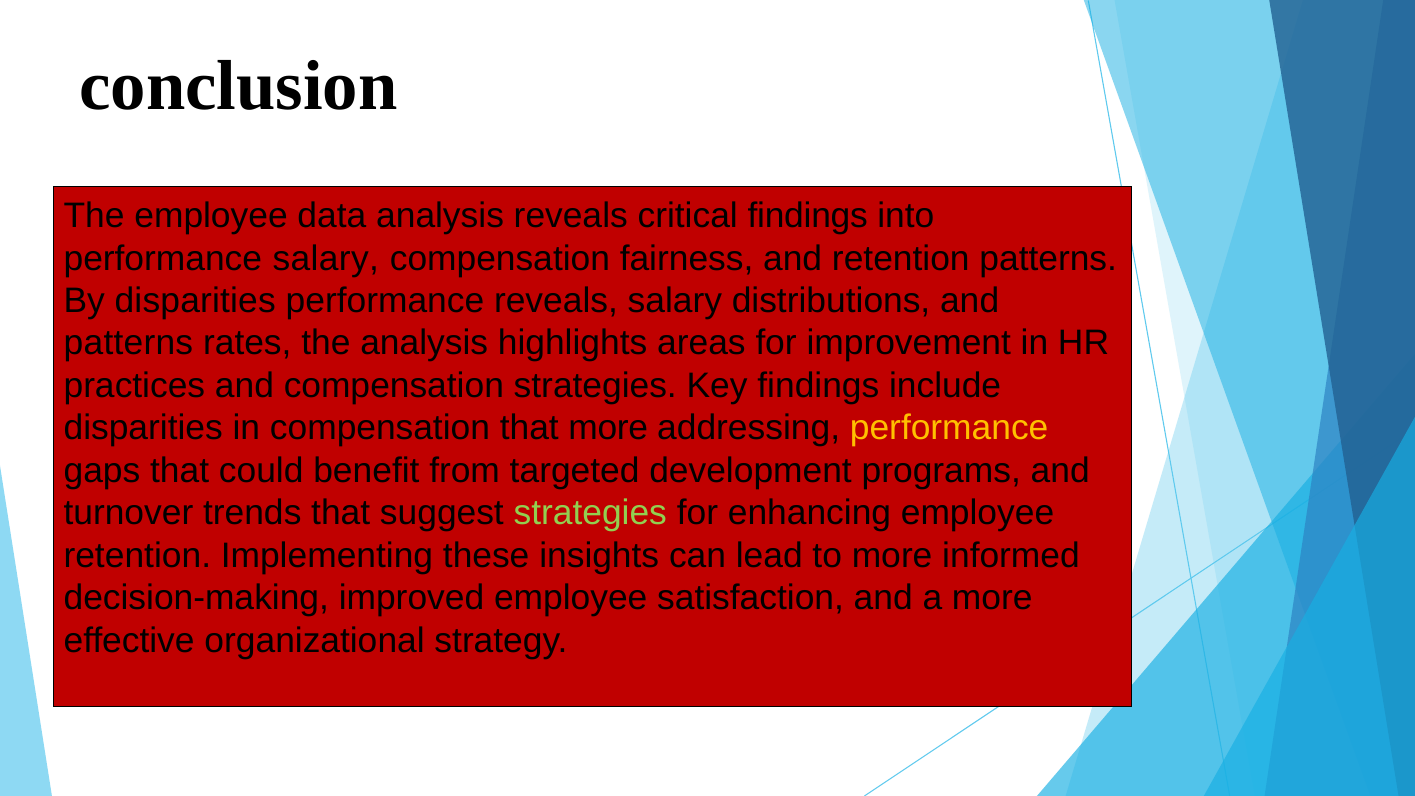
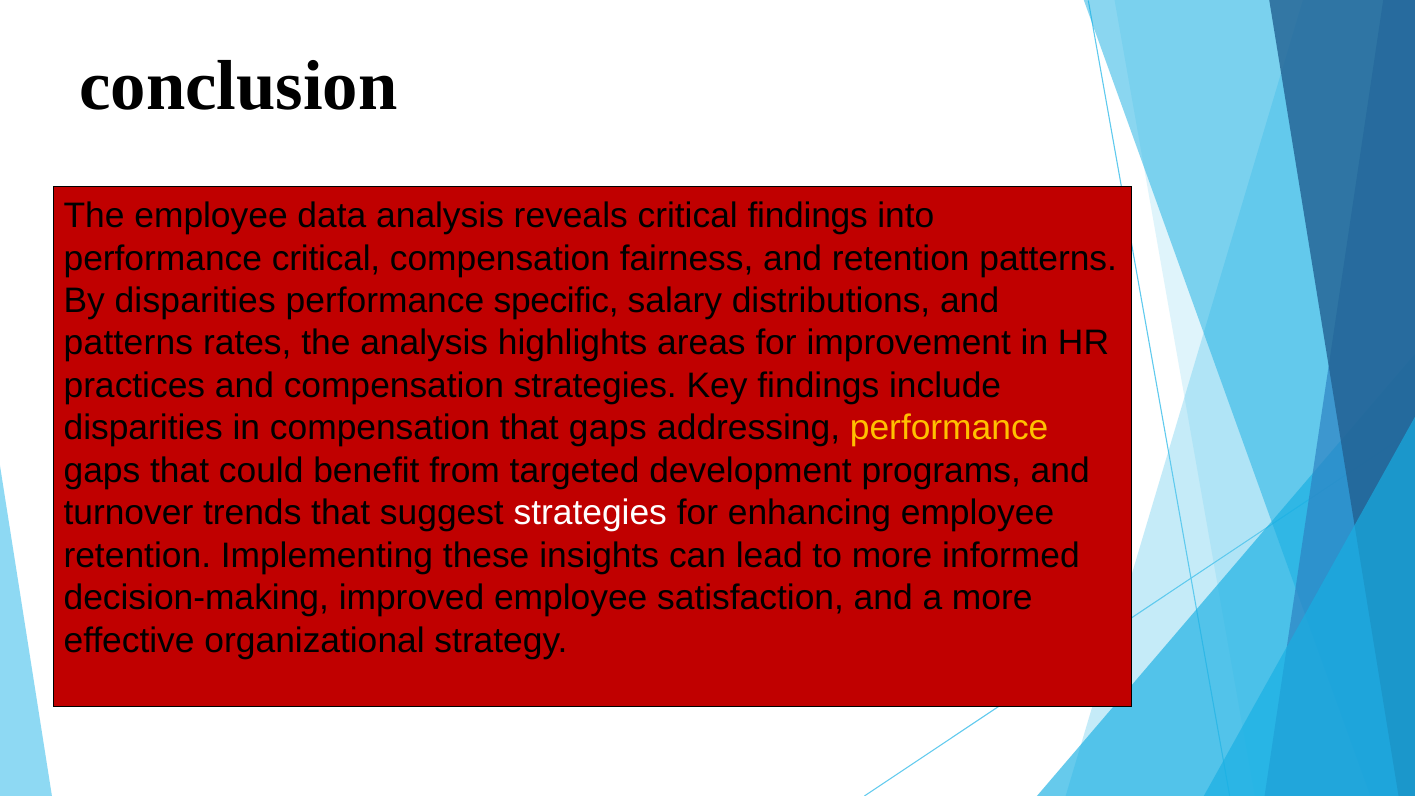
performance salary: salary -> critical
performance reveals: reveals -> specific
that more: more -> gaps
strategies at (590, 513) colour: light green -> white
